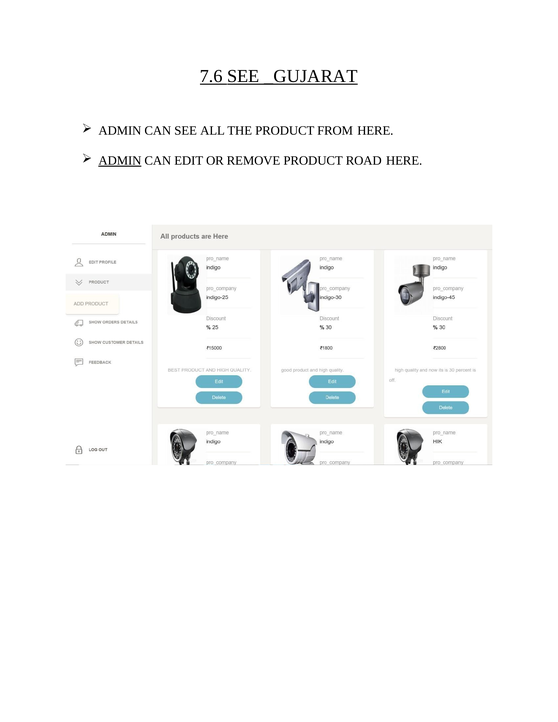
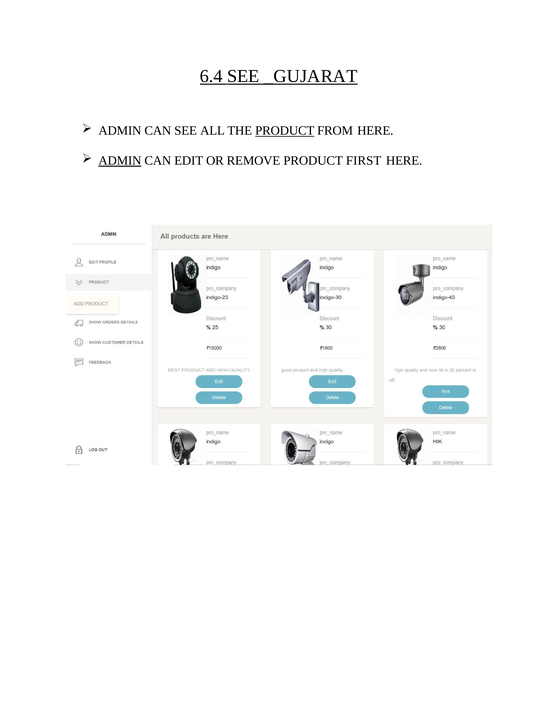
7.6: 7.6 -> 6.4
PRODUCT at (285, 131) underline: none -> present
ROAD: ROAD -> FIRST
